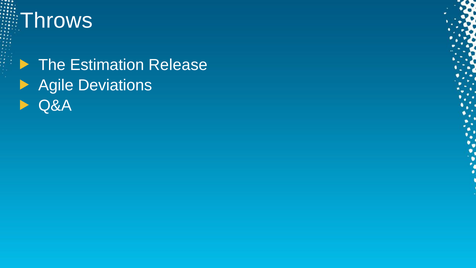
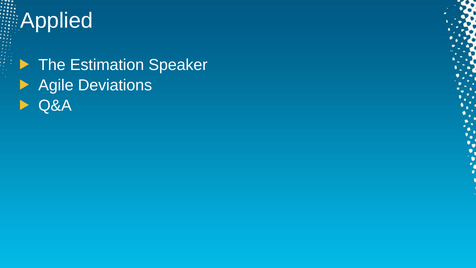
Throws: Throws -> Applied
Release: Release -> Speaker
